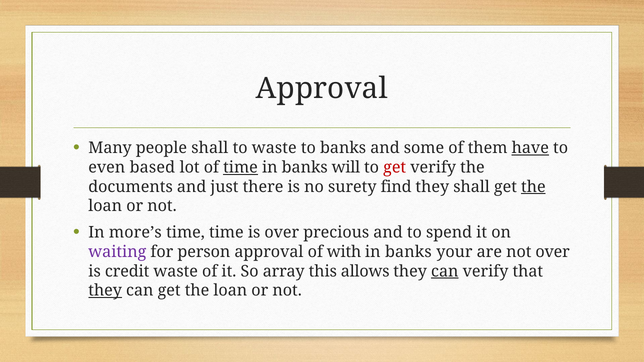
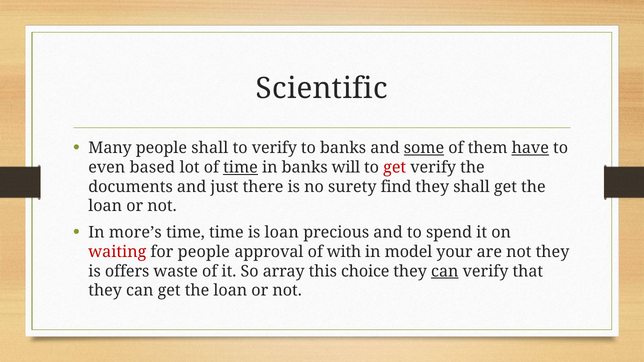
Approval at (322, 88): Approval -> Scientific
to waste: waste -> verify
some underline: none -> present
the at (533, 187) underline: present -> none
is over: over -> loan
waiting colour: purple -> red
for person: person -> people
banks at (408, 252): banks -> model
not over: over -> they
credit: credit -> offers
allows: allows -> choice
they at (105, 291) underline: present -> none
